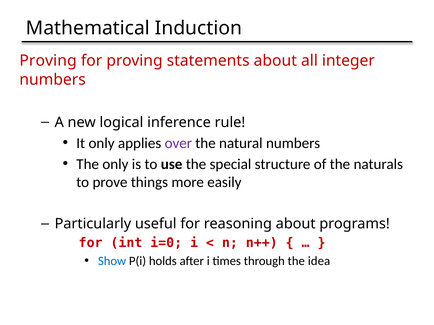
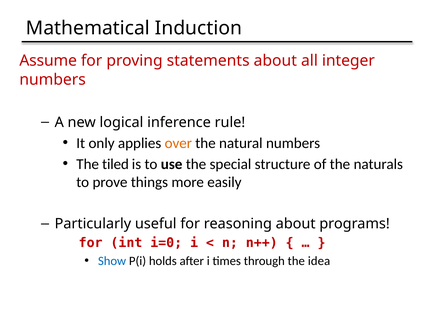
Proving at (48, 61): Proving -> Assume
over colour: purple -> orange
The only: only -> tiled
